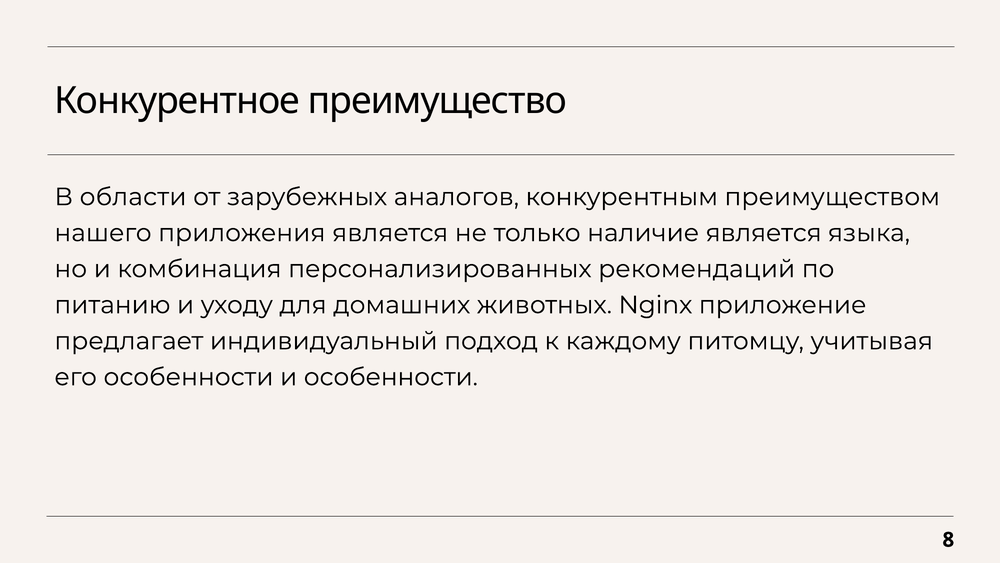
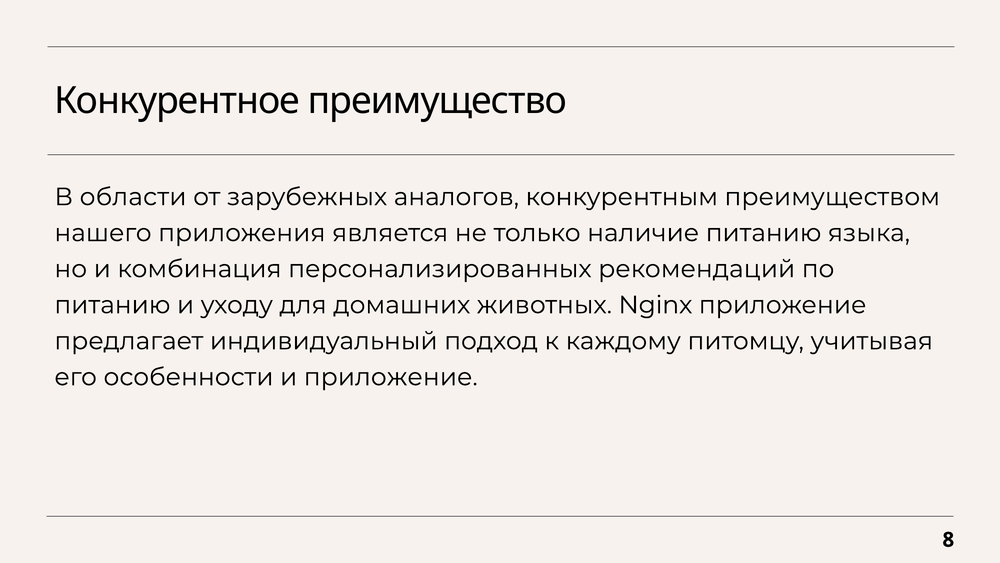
наличие является: является -> питанию
и особенности: особенности -> приложение
